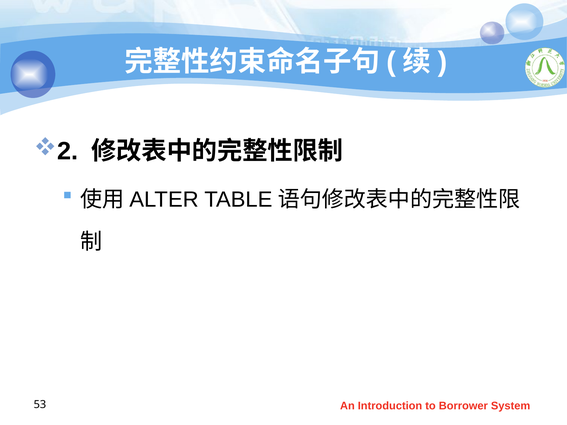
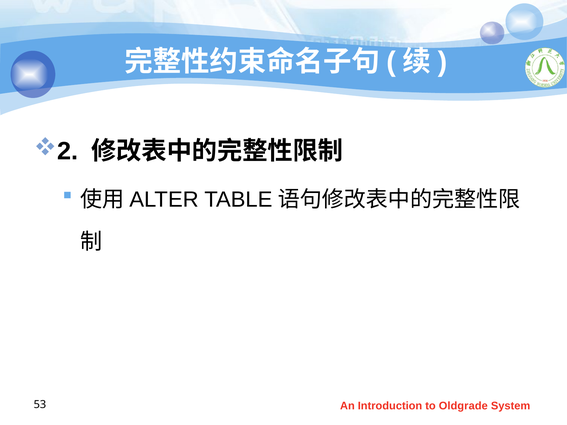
Borrower: Borrower -> Oldgrade
